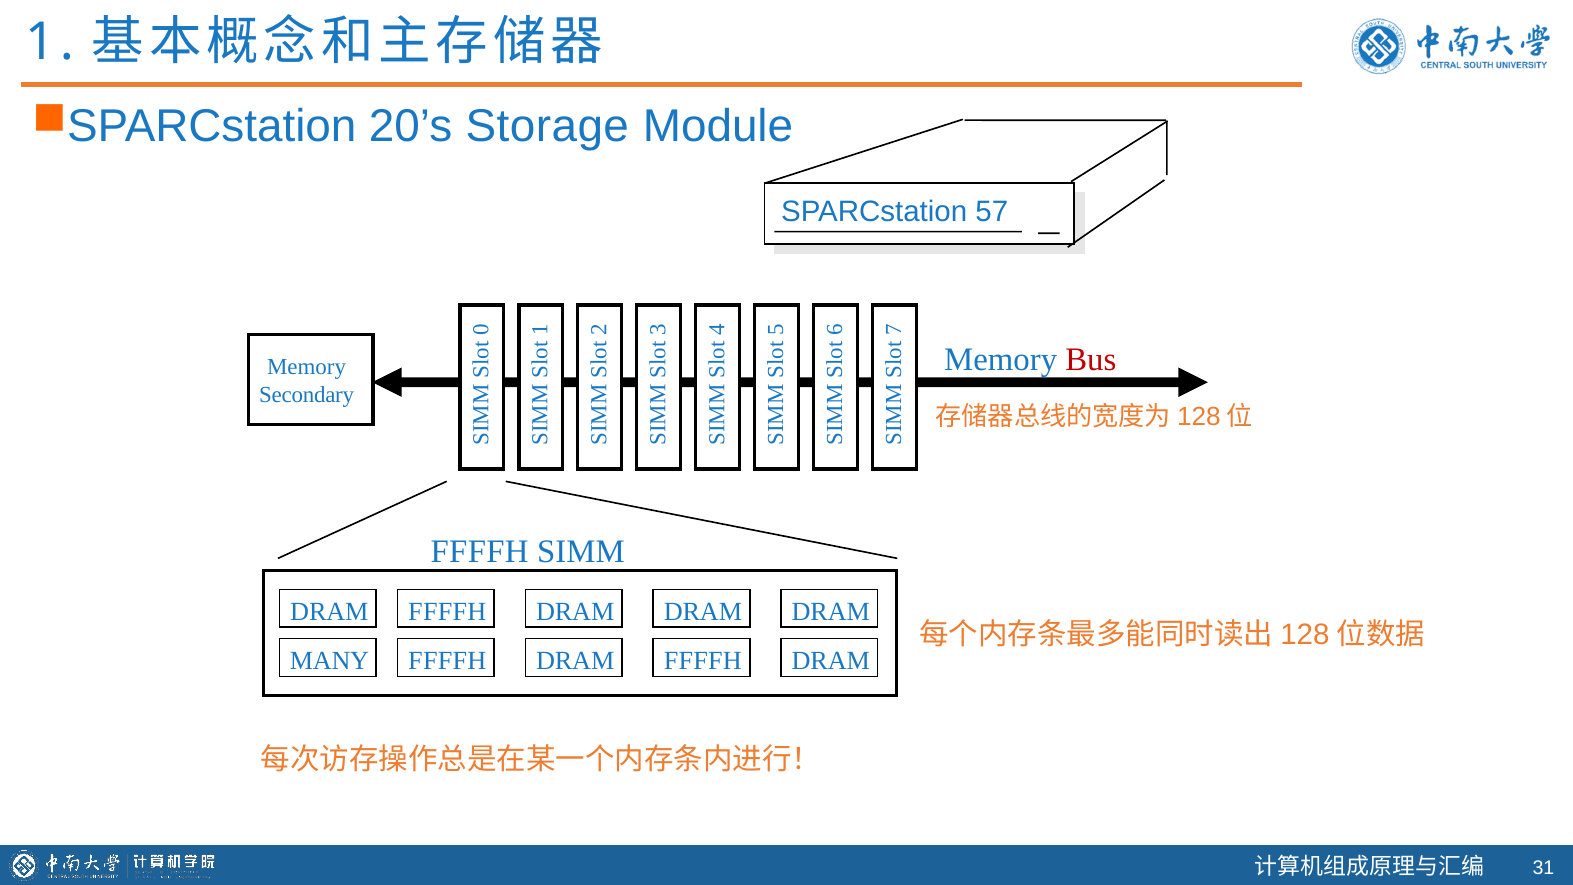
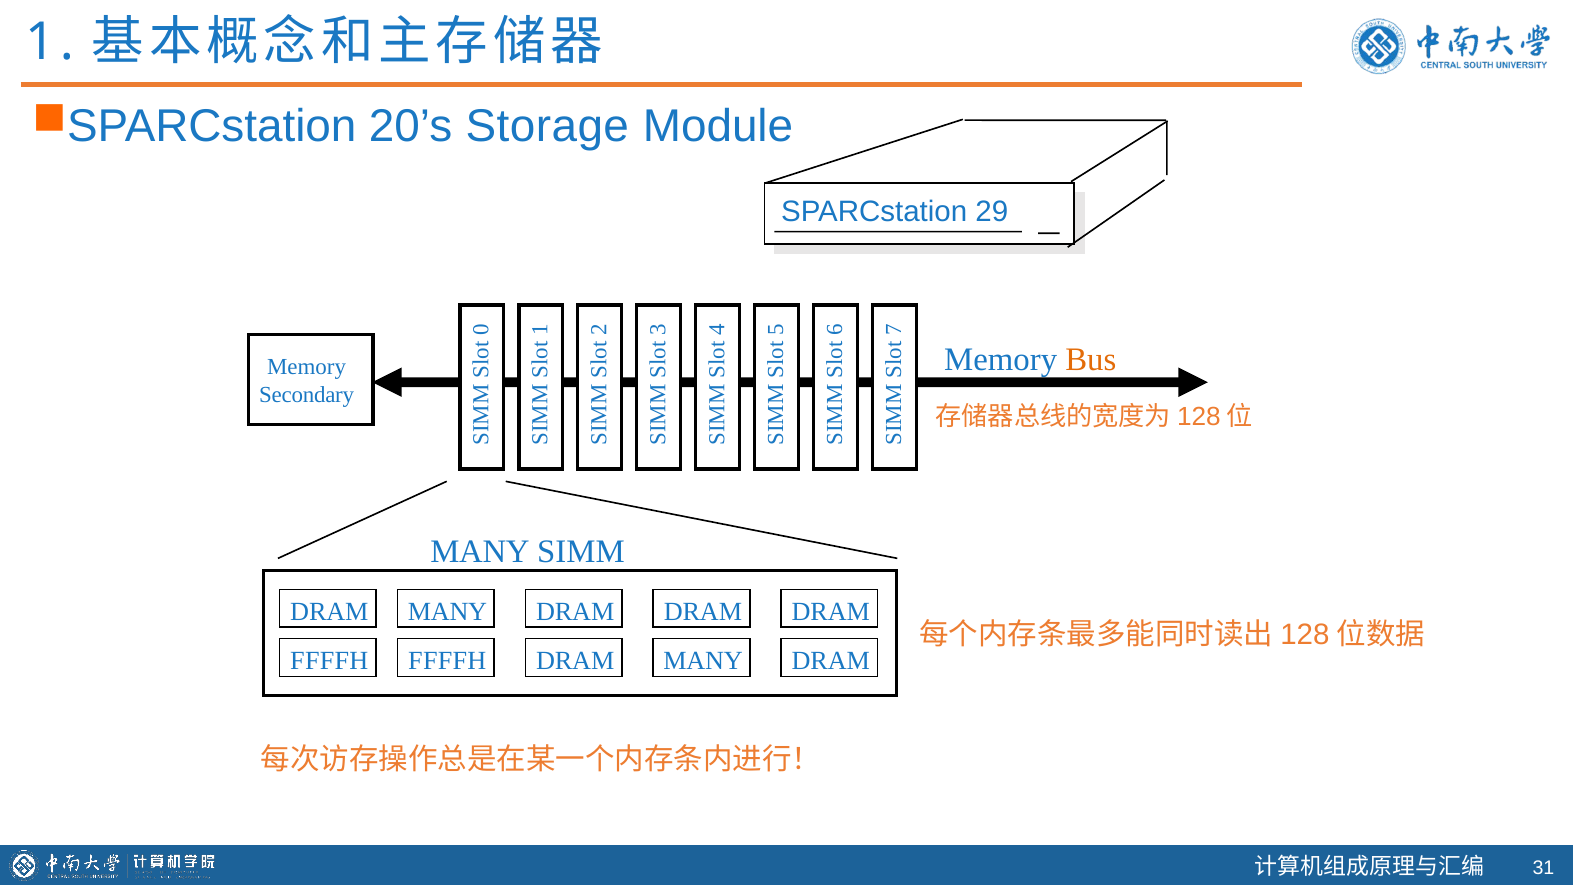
57: 57 -> 29
Bus colour: red -> orange
FFFFH at (480, 552): FFFFH -> MANY
FFFFH at (447, 612): FFFFH -> MANY
MANY at (330, 661): MANY -> FFFFH
FFFFH at (703, 661): FFFFH -> MANY
